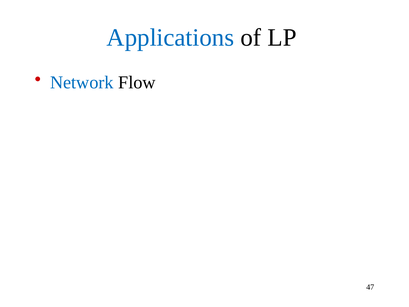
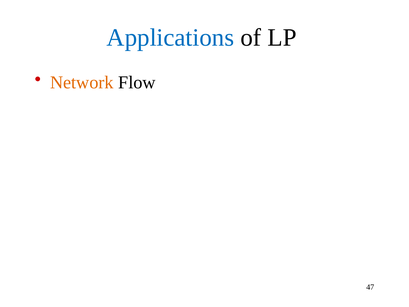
Network colour: blue -> orange
